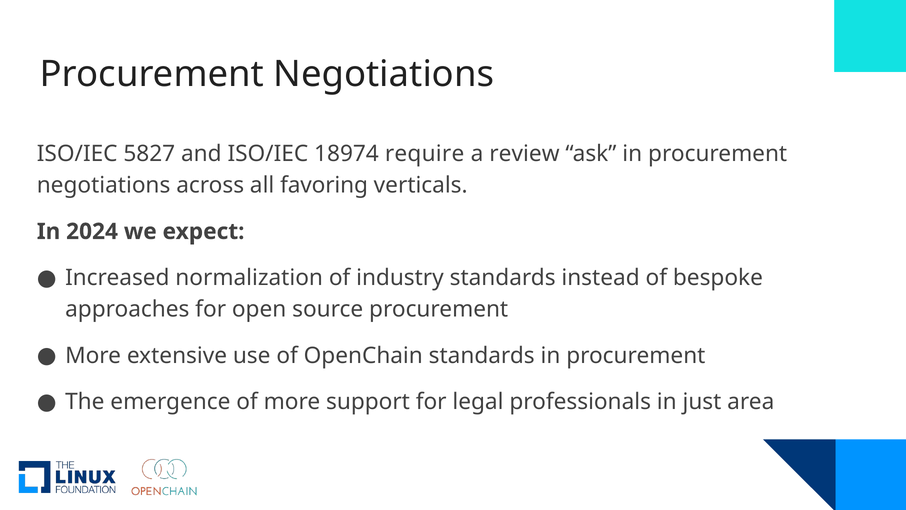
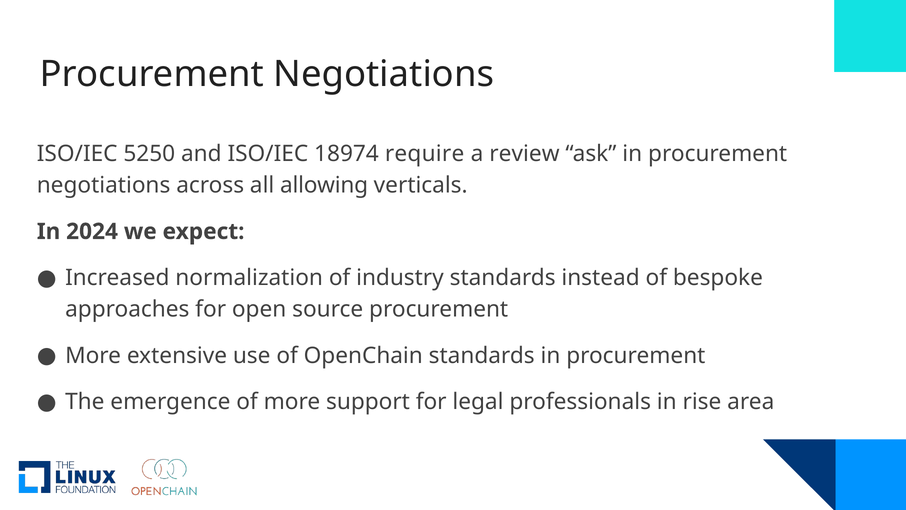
5827: 5827 -> 5250
favoring: favoring -> allowing
just: just -> rise
